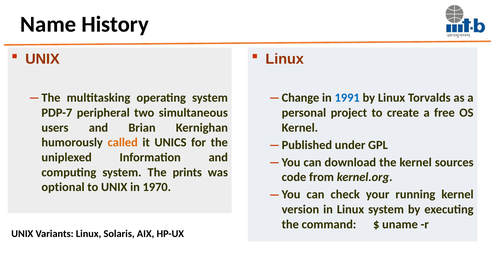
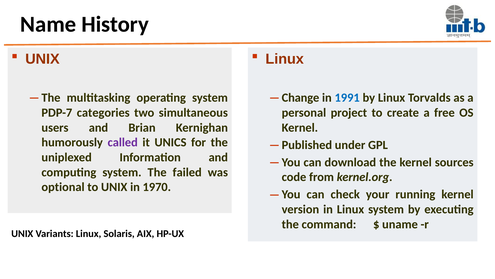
peripheral: peripheral -> categories
called colour: orange -> purple
prints: prints -> failed
